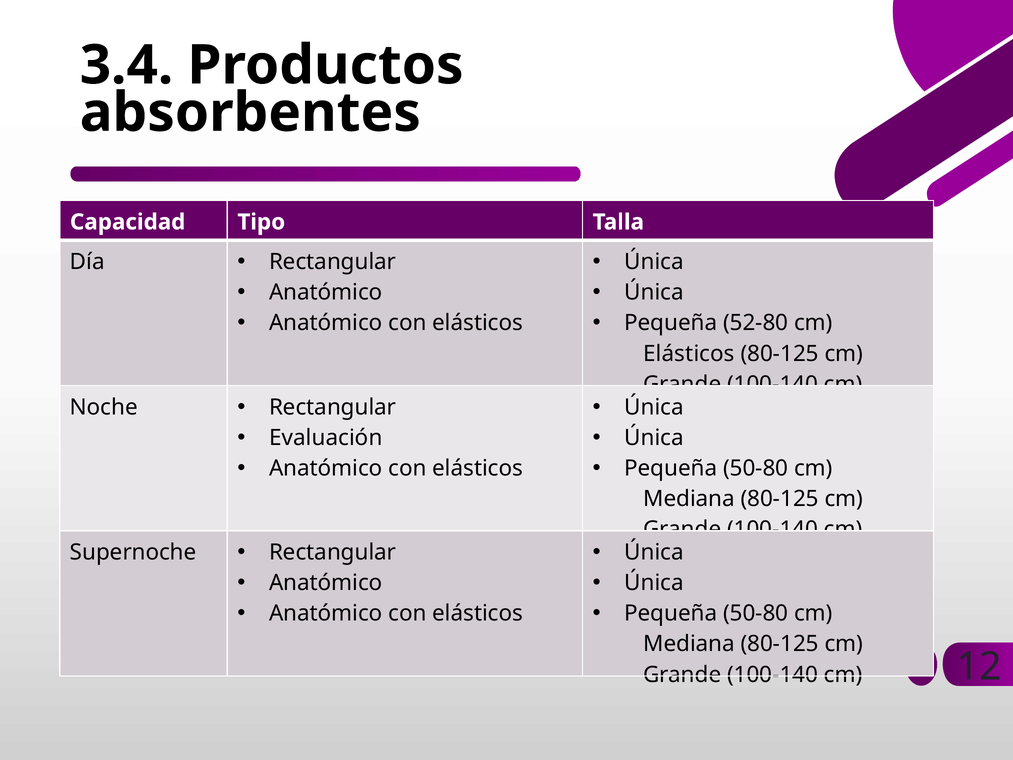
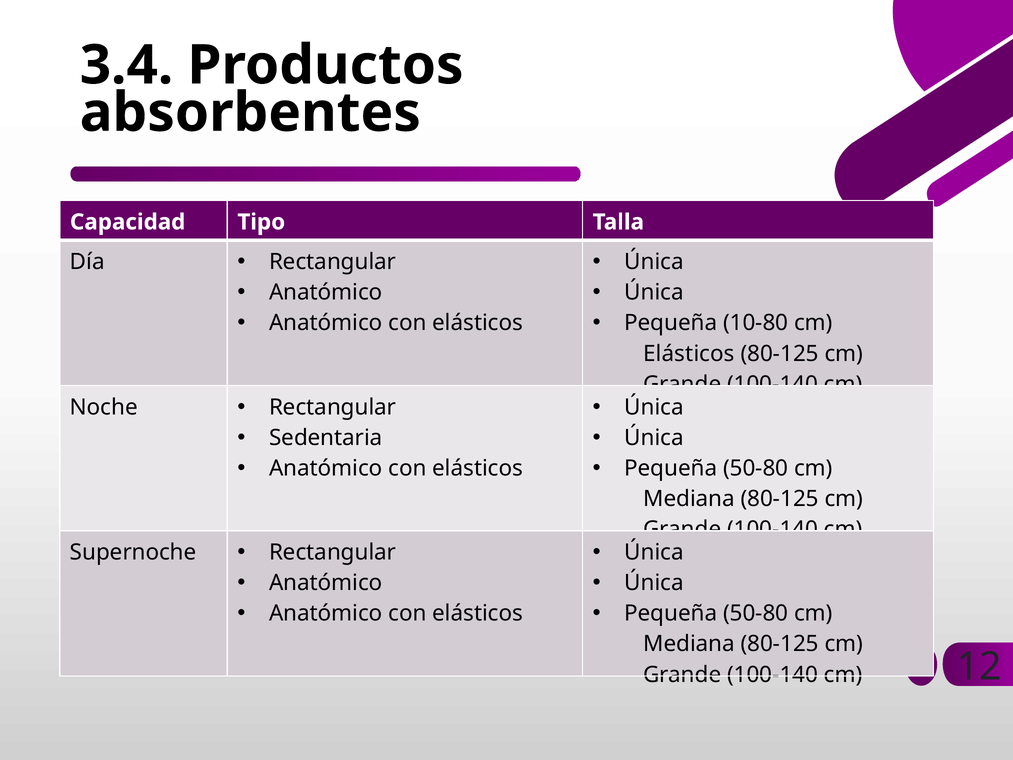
52-80: 52-80 -> 10-80
Evaluación: Evaluación -> Sedentaria
